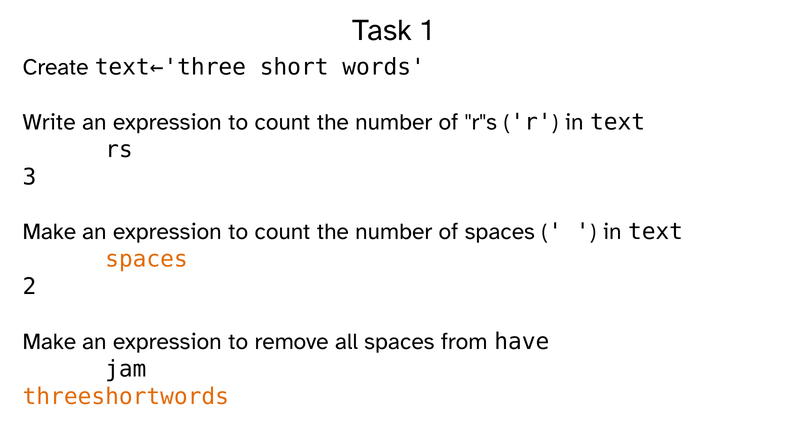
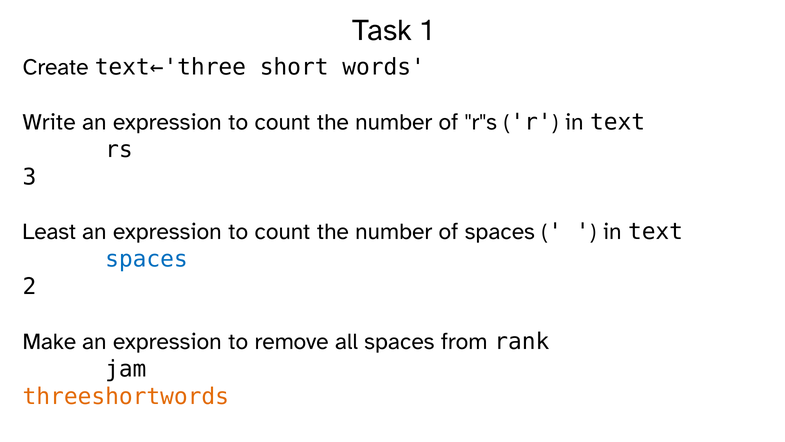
Make at (49, 232): Make -> Least
spaces at (146, 259) colour: orange -> blue
have: have -> rank
